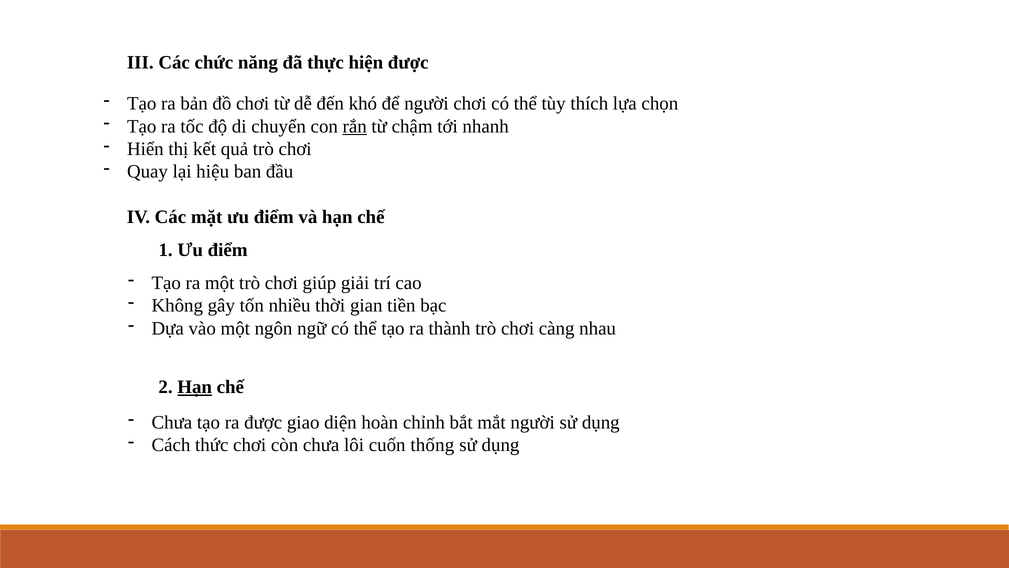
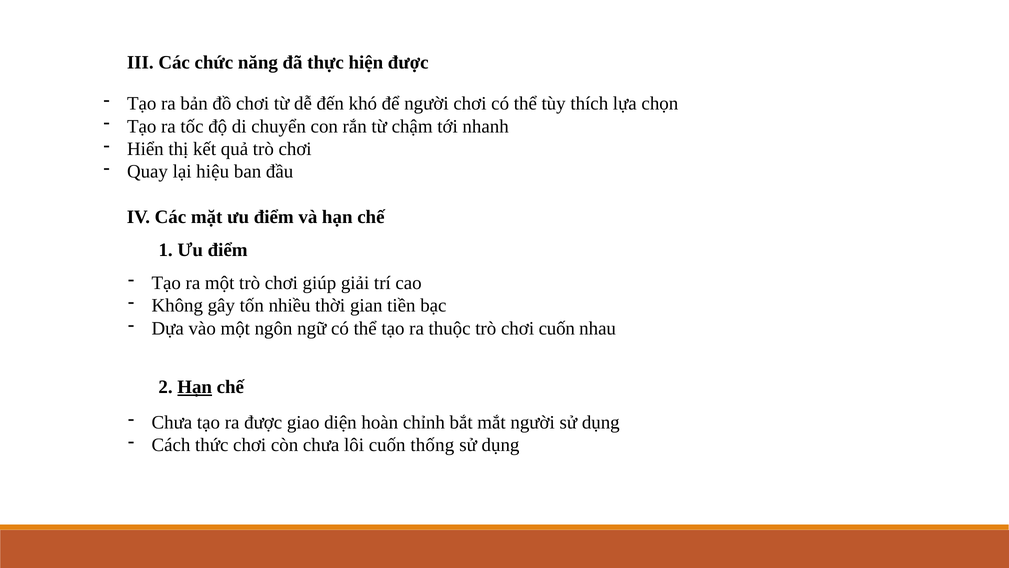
rắn underline: present -> none
thành: thành -> thuộc
chơi càng: càng -> cuốn
